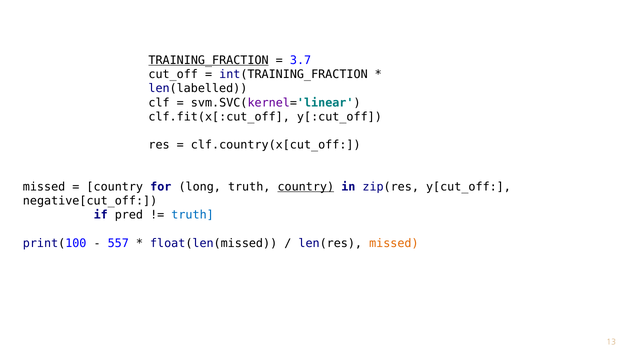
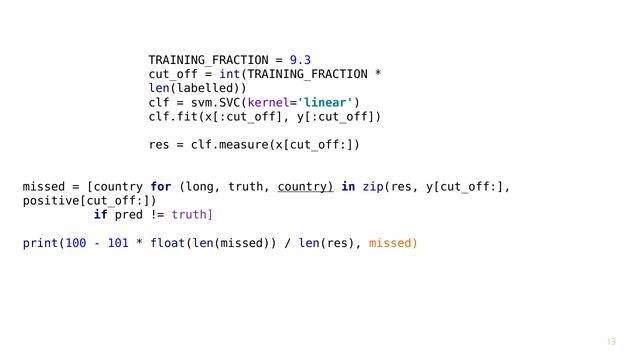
TRAINING_FRACTION underline: present -> none
3.7: 3.7 -> 9.3
clf.country(x[cut_off: clf.country(x[cut_off -> clf.measure(x[cut_off
negative[cut_off: negative[cut_off -> positive[cut_off
truth at (193, 215) colour: blue -> purple
557: 557 -> 101
